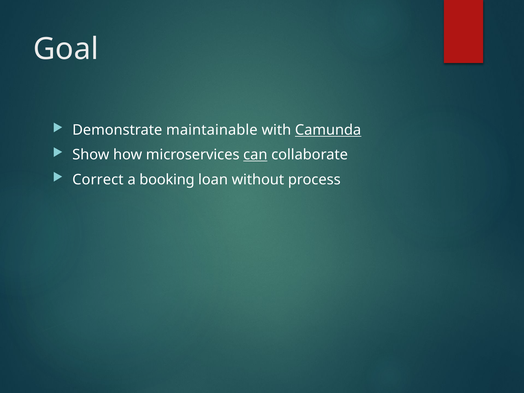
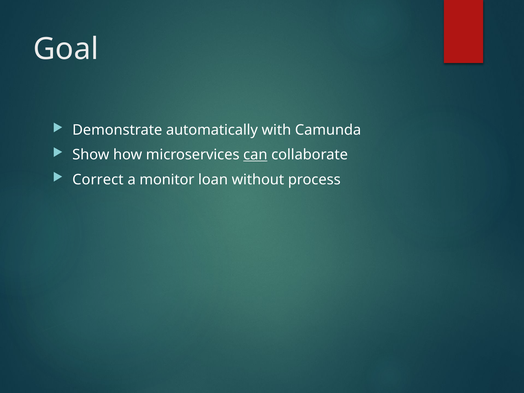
maintainable: maintainable -> automatically
Camunda underline: present -> none
booking: booking -> monitor
